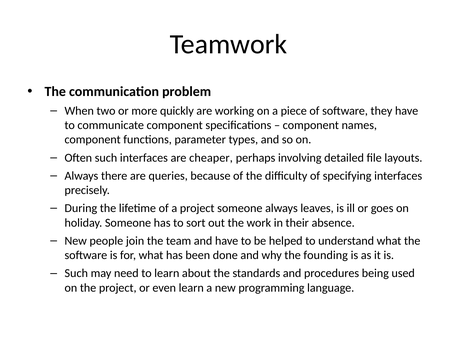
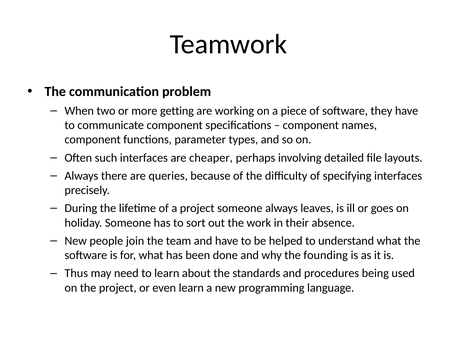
quickly: quickly -> getting
Such at (76, 273): Such -> Thus
